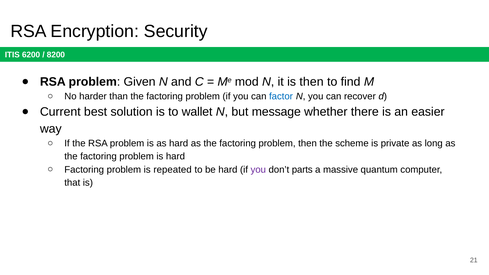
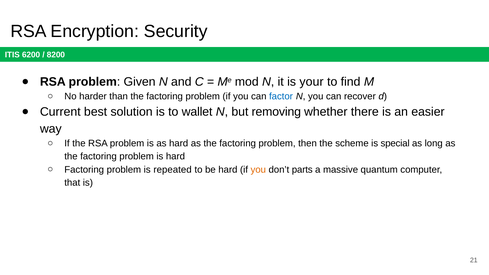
is then: then -> your
message: message -> removing
private: private -> special
you at (258, 170) colour: purple -> orange
